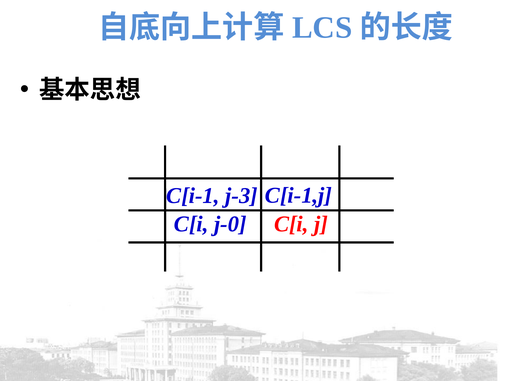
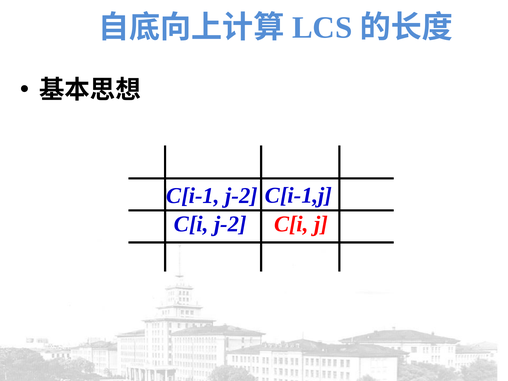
C[i-1 j-3: j-3 -> j-2
C[i j-0: j-0 -> j-2
